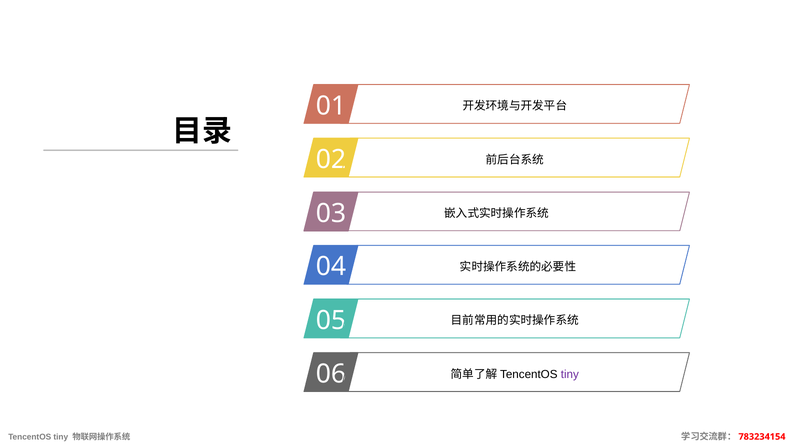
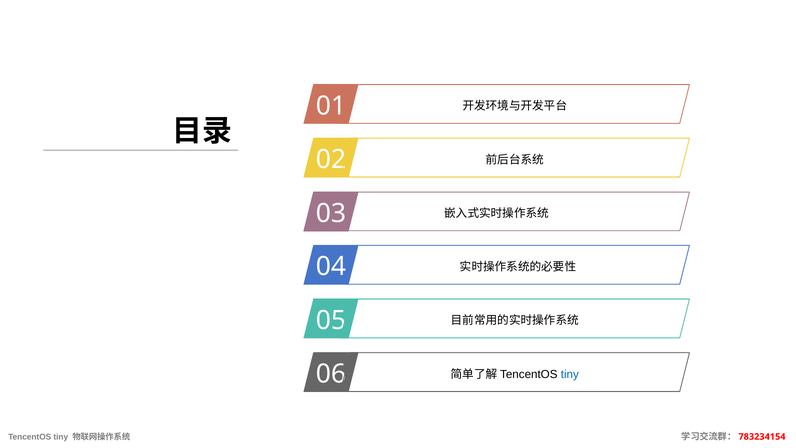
tiny at (570, 374) colour: purple -> blue
